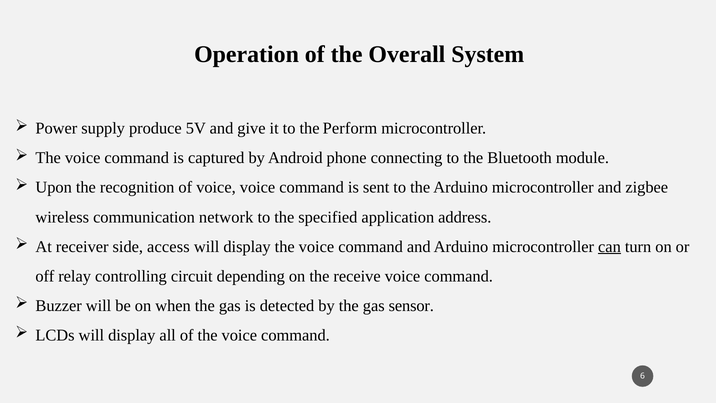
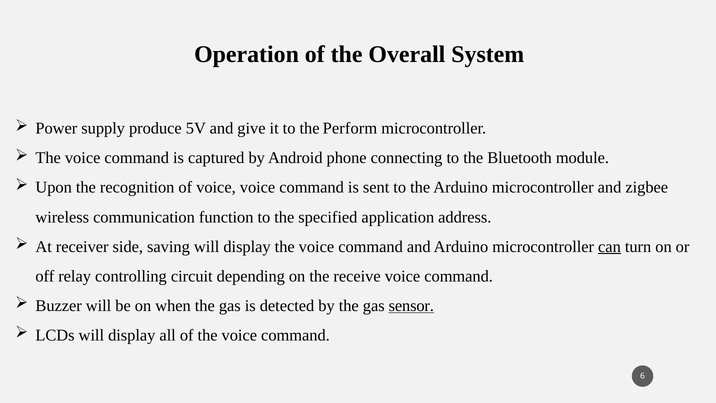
network: network -> function
access: access -> saving
sensor underline: none -> present
